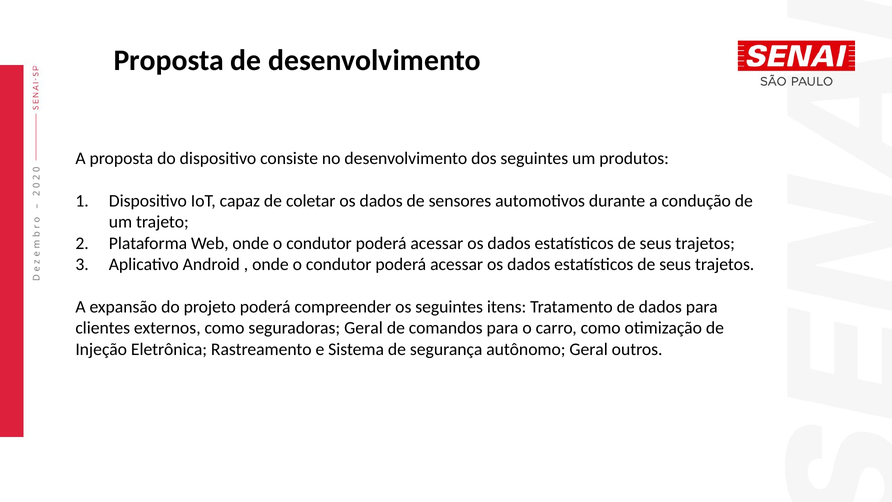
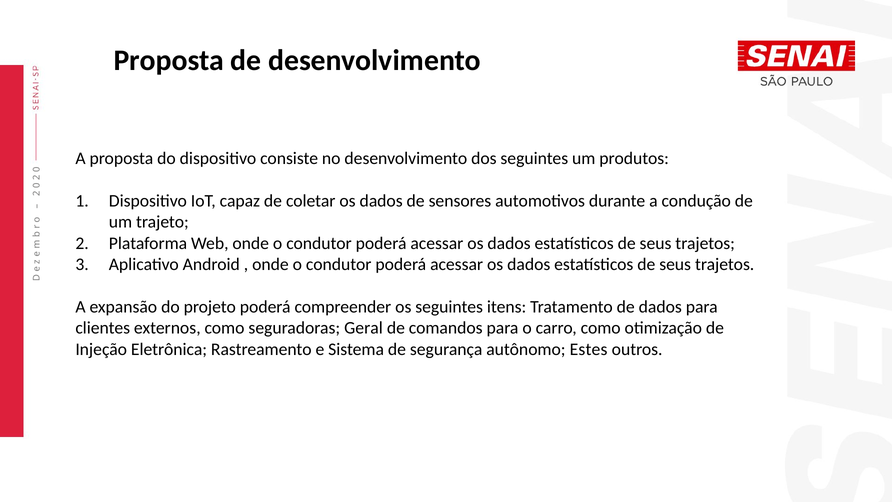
autônomo Geral: Geral -> Estes
